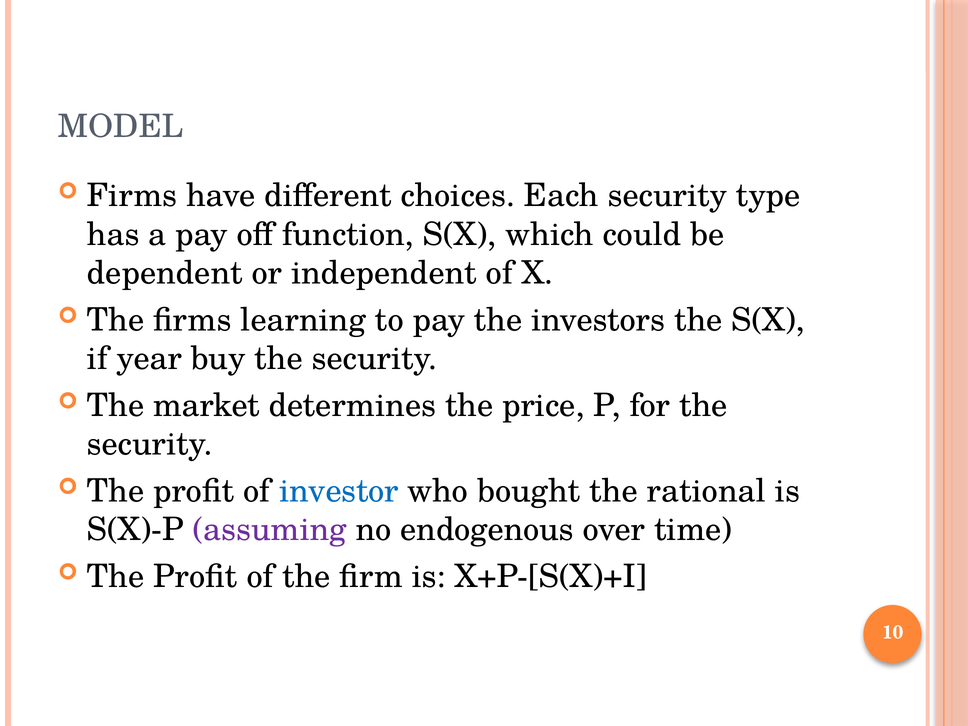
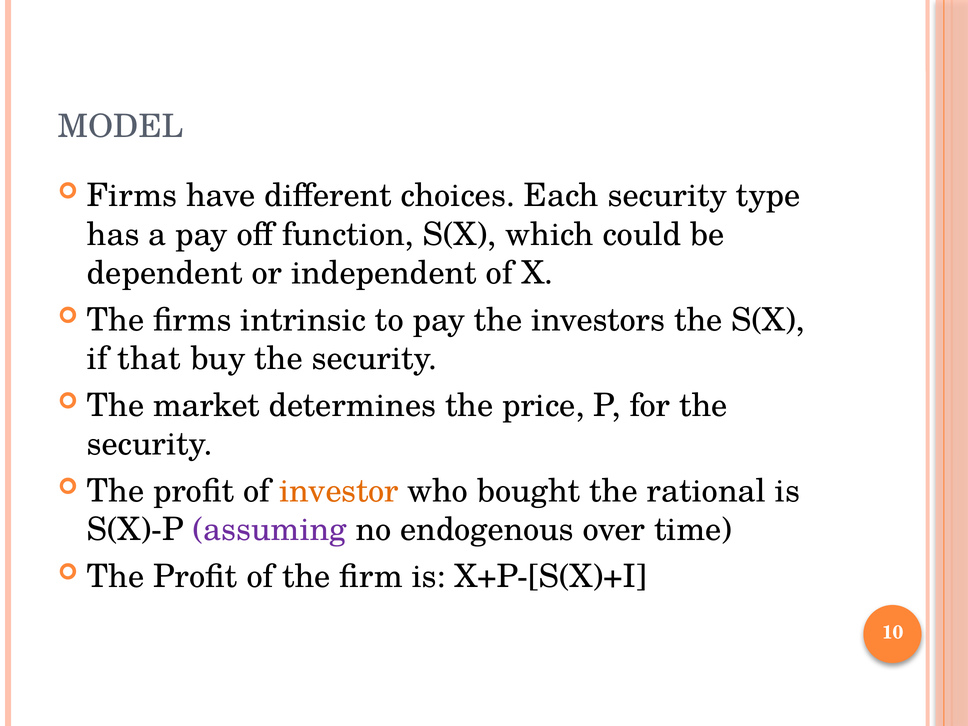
learning: learning -> intrinsic
year: year -> that
investor colour: blue -> orange
